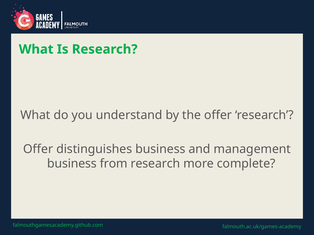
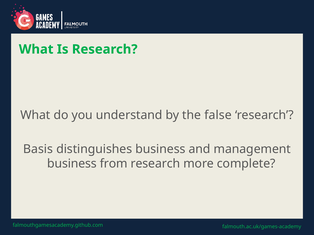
the offer: offer -> false
Offer at (38, 149): Offer -> Basis
